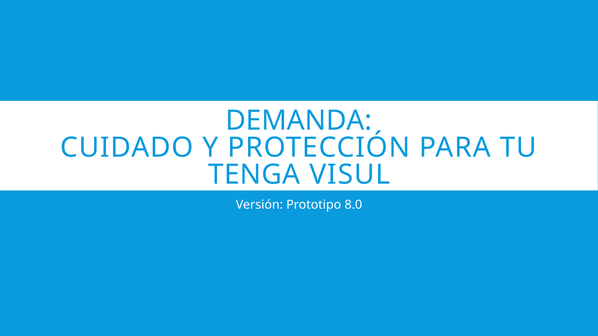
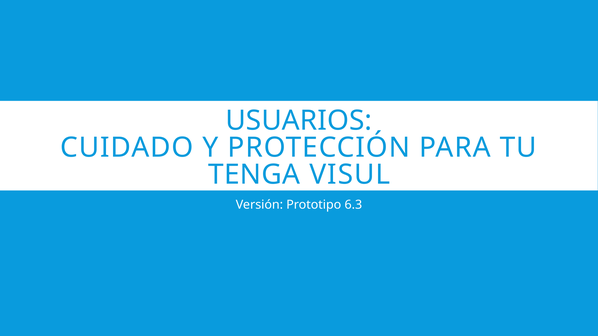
DEMANDA: DEMANDA -> USUARIOS
8.0: 8.0 -> 6.3
